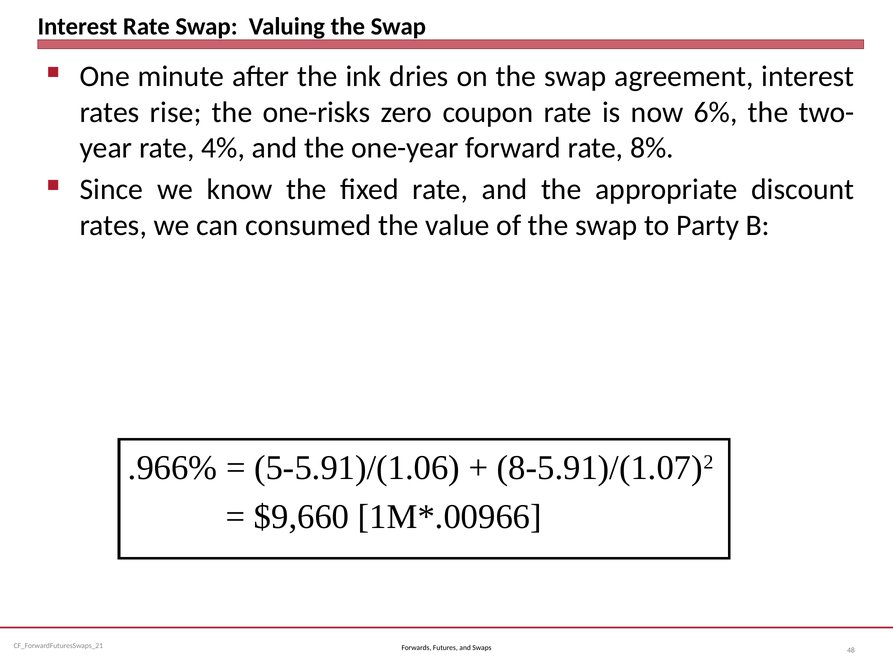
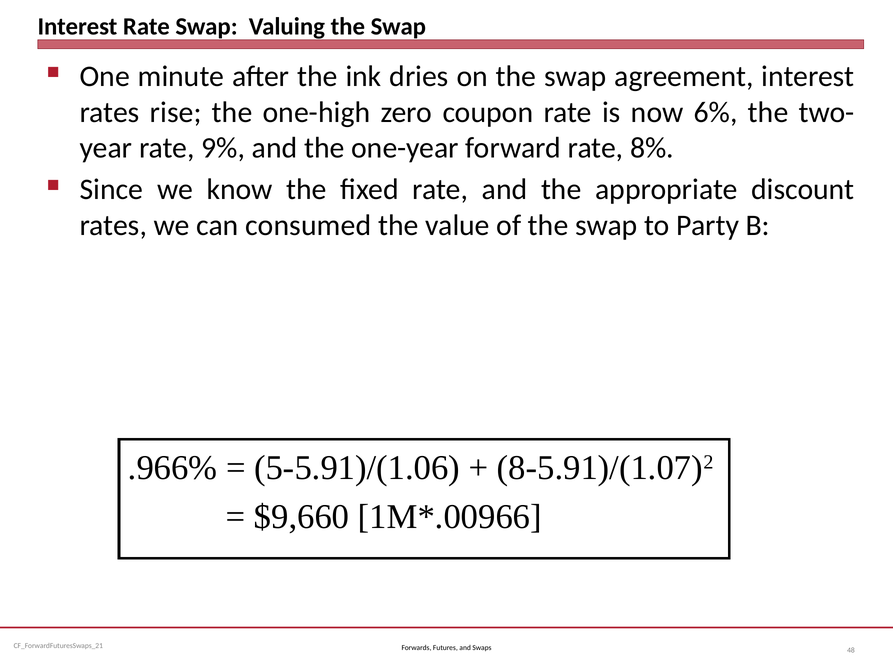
one-risks: one-risks -> one-high
4%: 4% -> 9%
